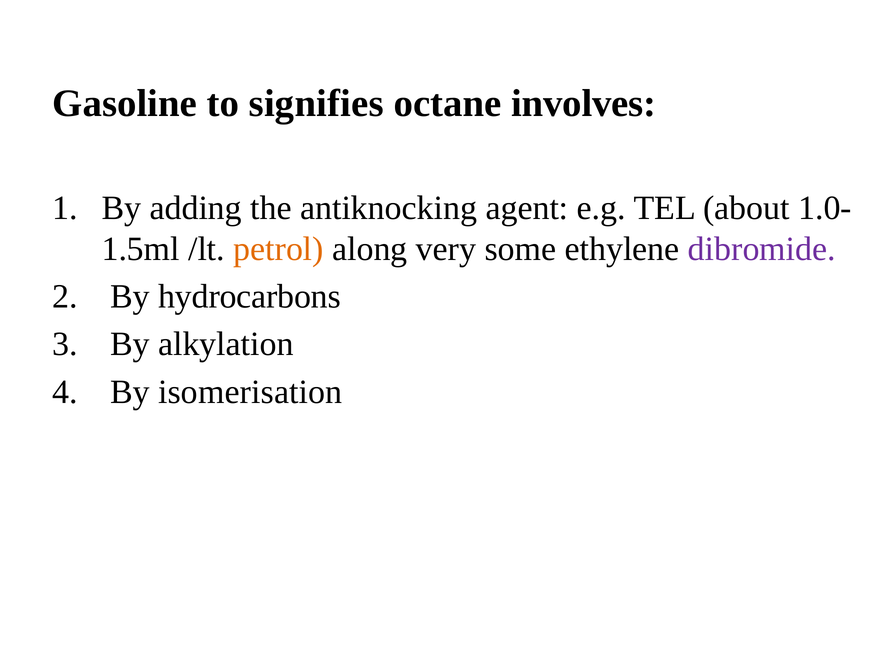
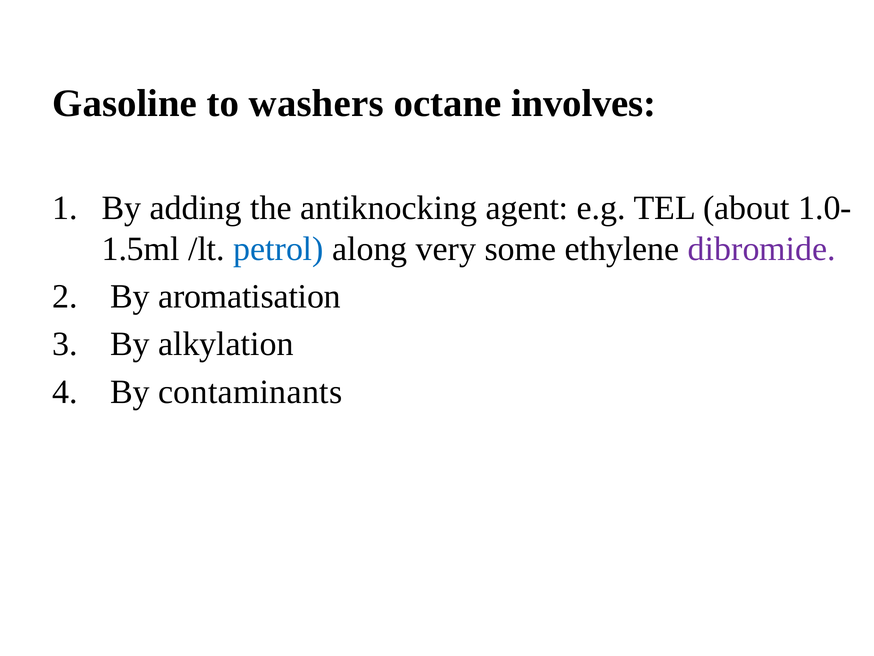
signifies: signifies -> washers
petrol colour: orange -> blue
hydrocarbons: hydrocarbons -> aromatisation
isomerisation: isomerisation -> contaminants
